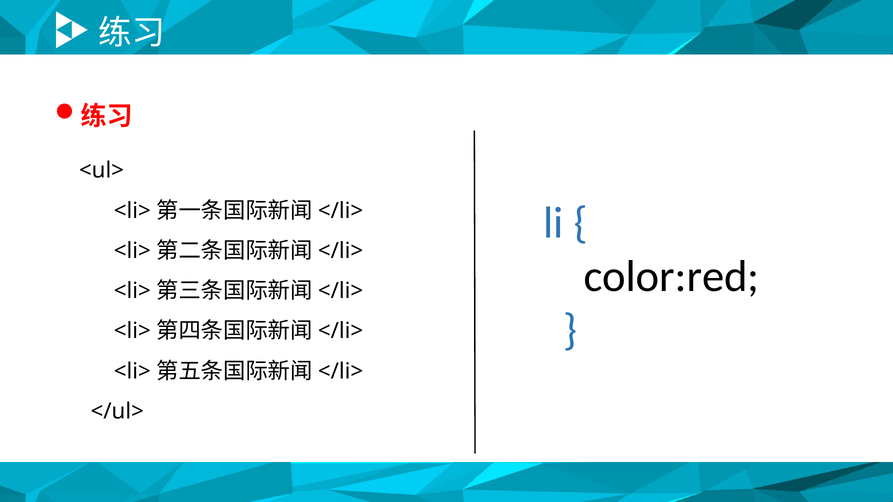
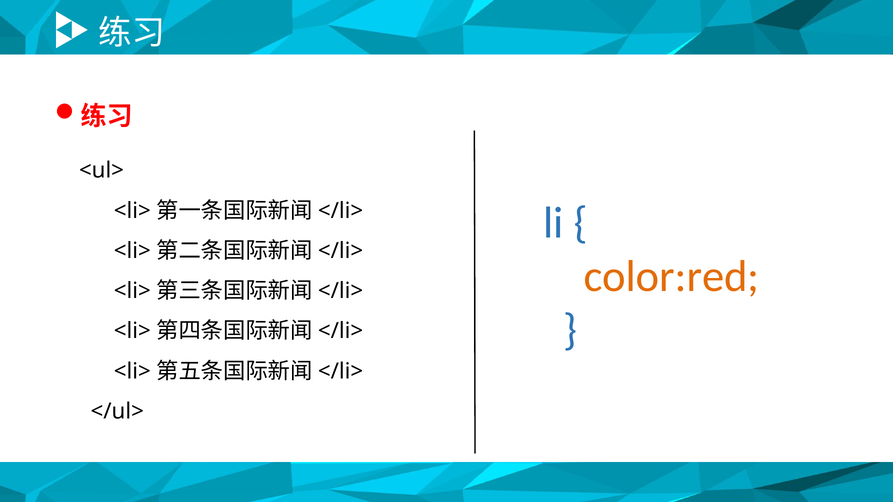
color:red colour: black -> orange
